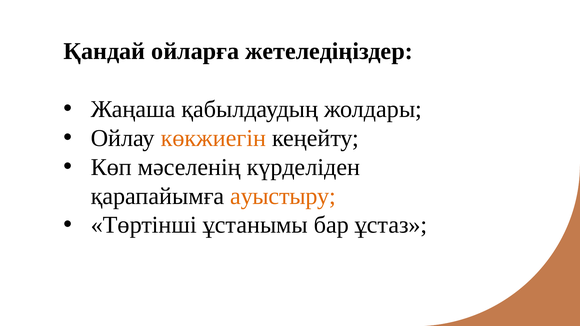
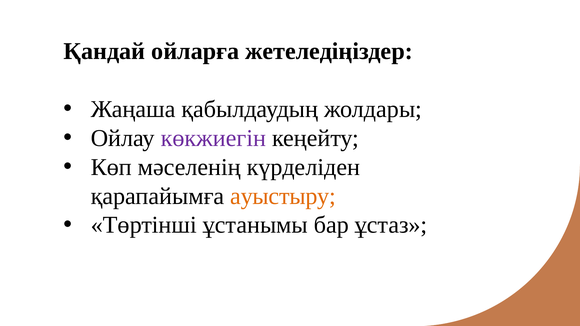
көкжиегін colour: orange -> purple
